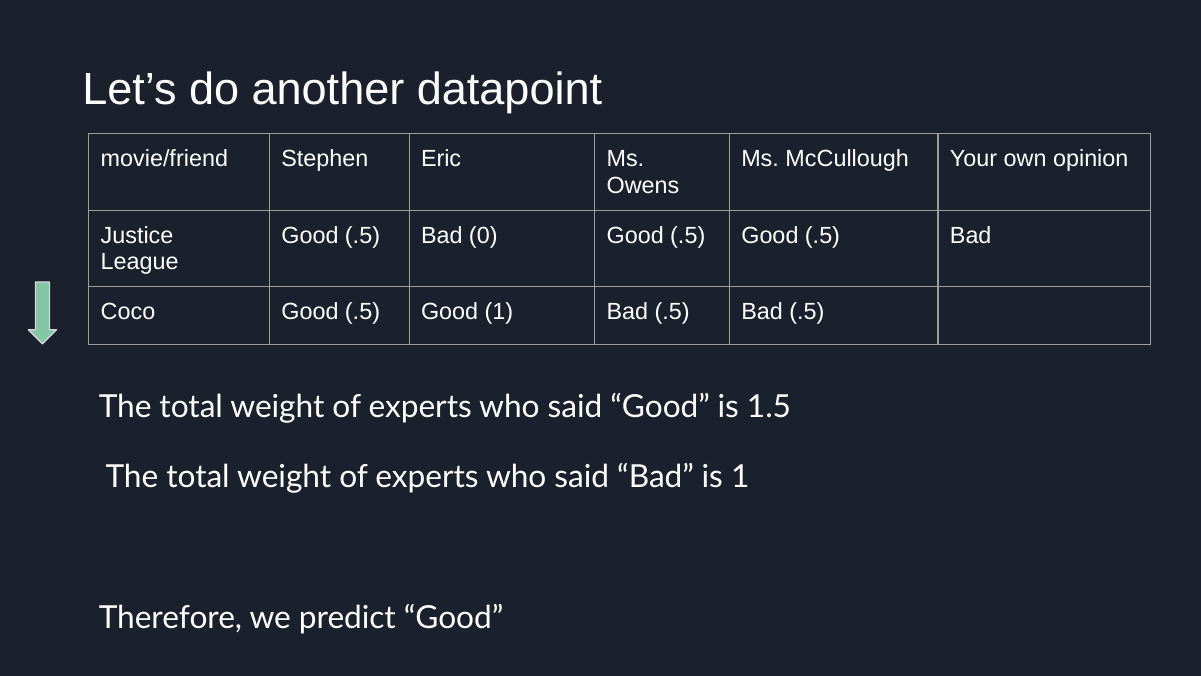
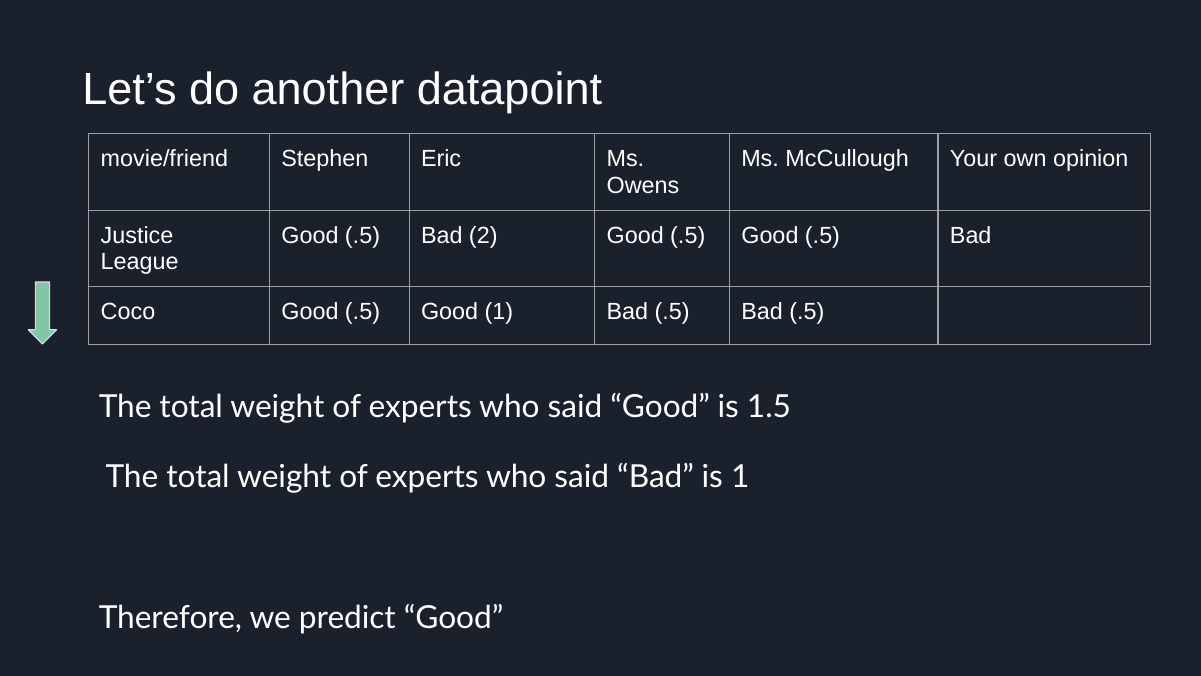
0: 0 -> 2
